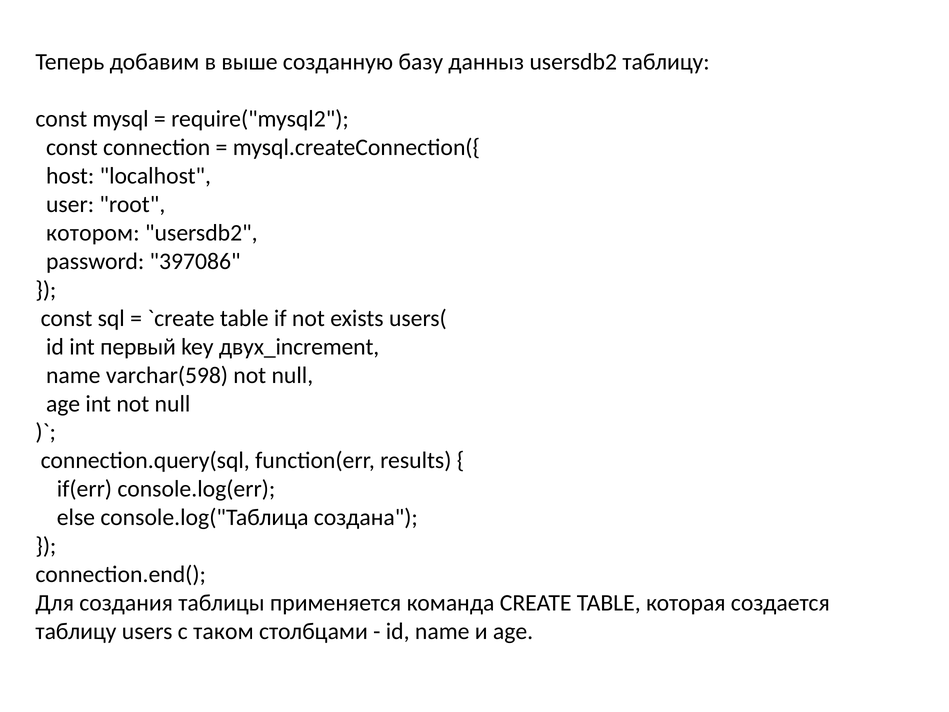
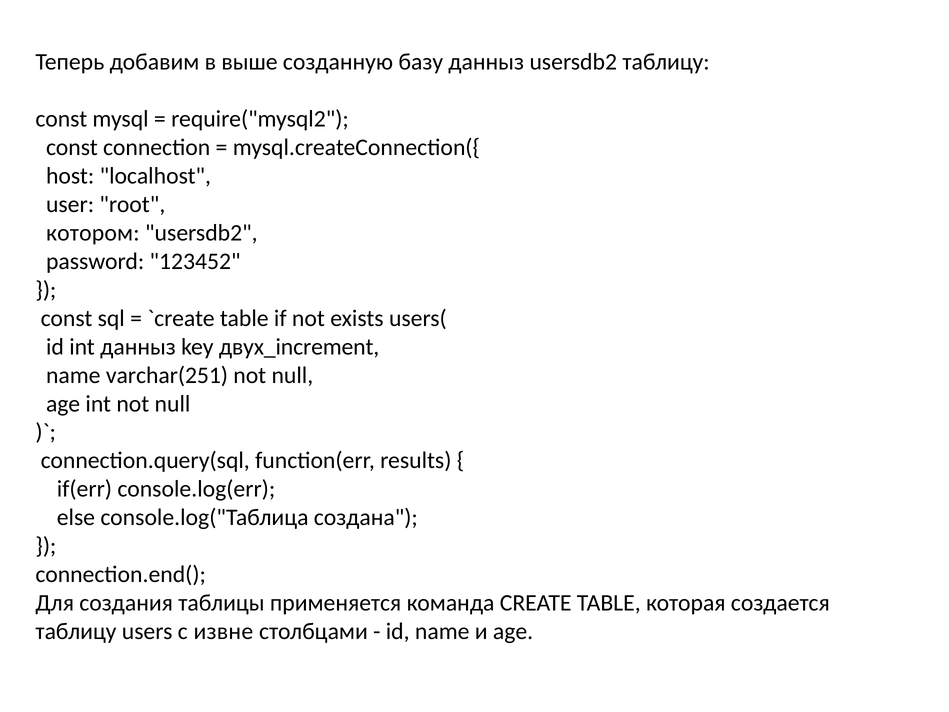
397086: 397086 -> 123452
int первый: первый -> данныз
varchar(598: varchar(598 -> varchar(251
таком: таком -> извне
